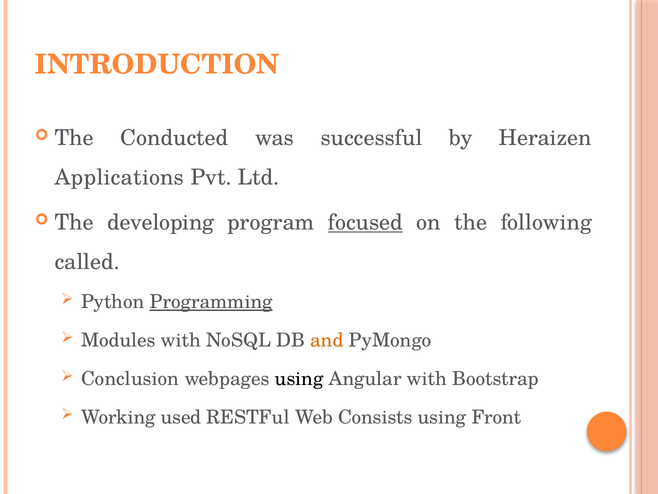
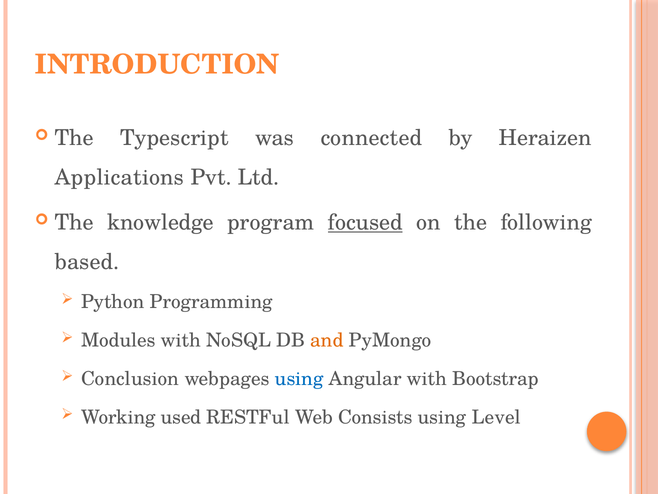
Conducted: Conducted -> Typescript
successful: successful -> connected
developing: developing -> knowledge
called: called -> based
Programming underline: present -> none
using at (299, 378) colour: black -> blue
Front: Front -> Level
